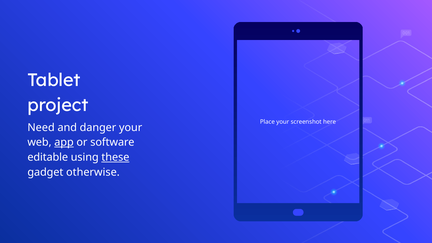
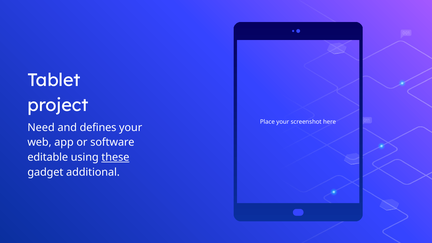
danger: danger -> defines
app underline: present -> none
otherwise: otherwise -> additional
